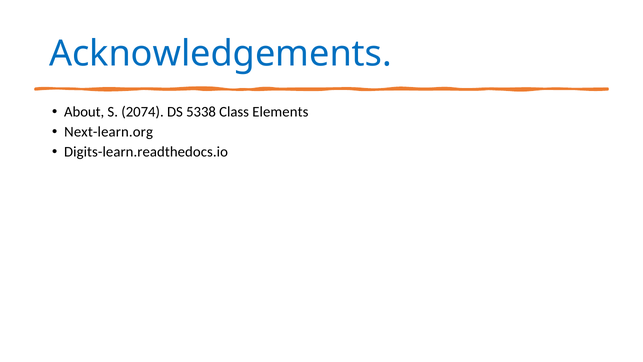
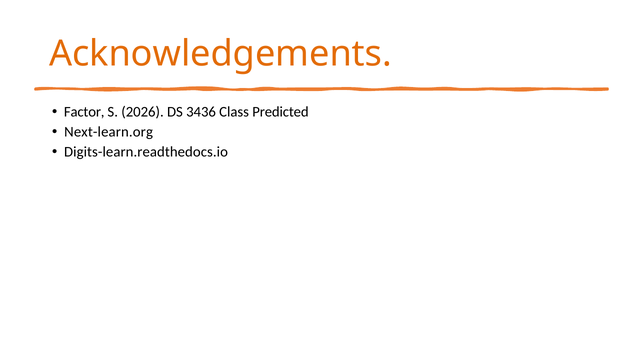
Acknowledgements colour: blue -> orange
About: About -> Factor
2074: 2074 -> 2026
5338: 5338 -> 3436
Elements: Elements -> Predicted
